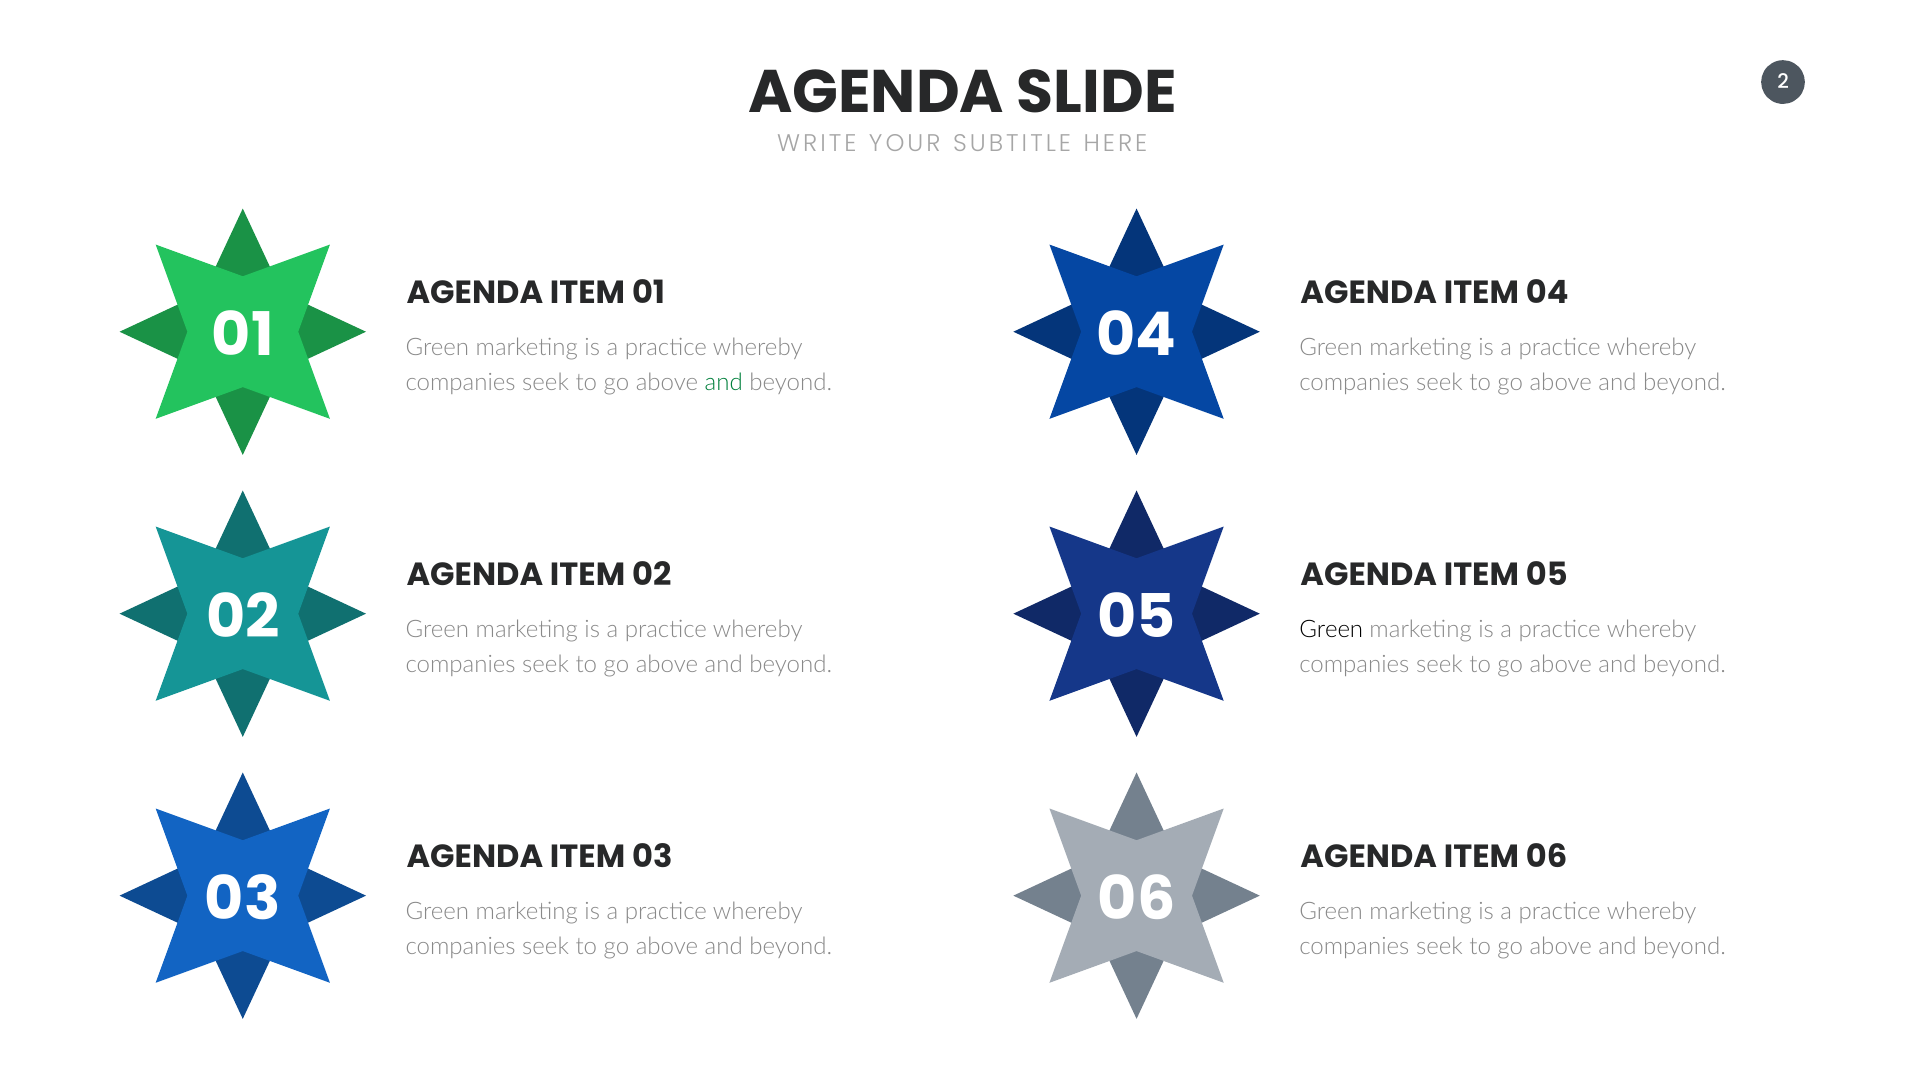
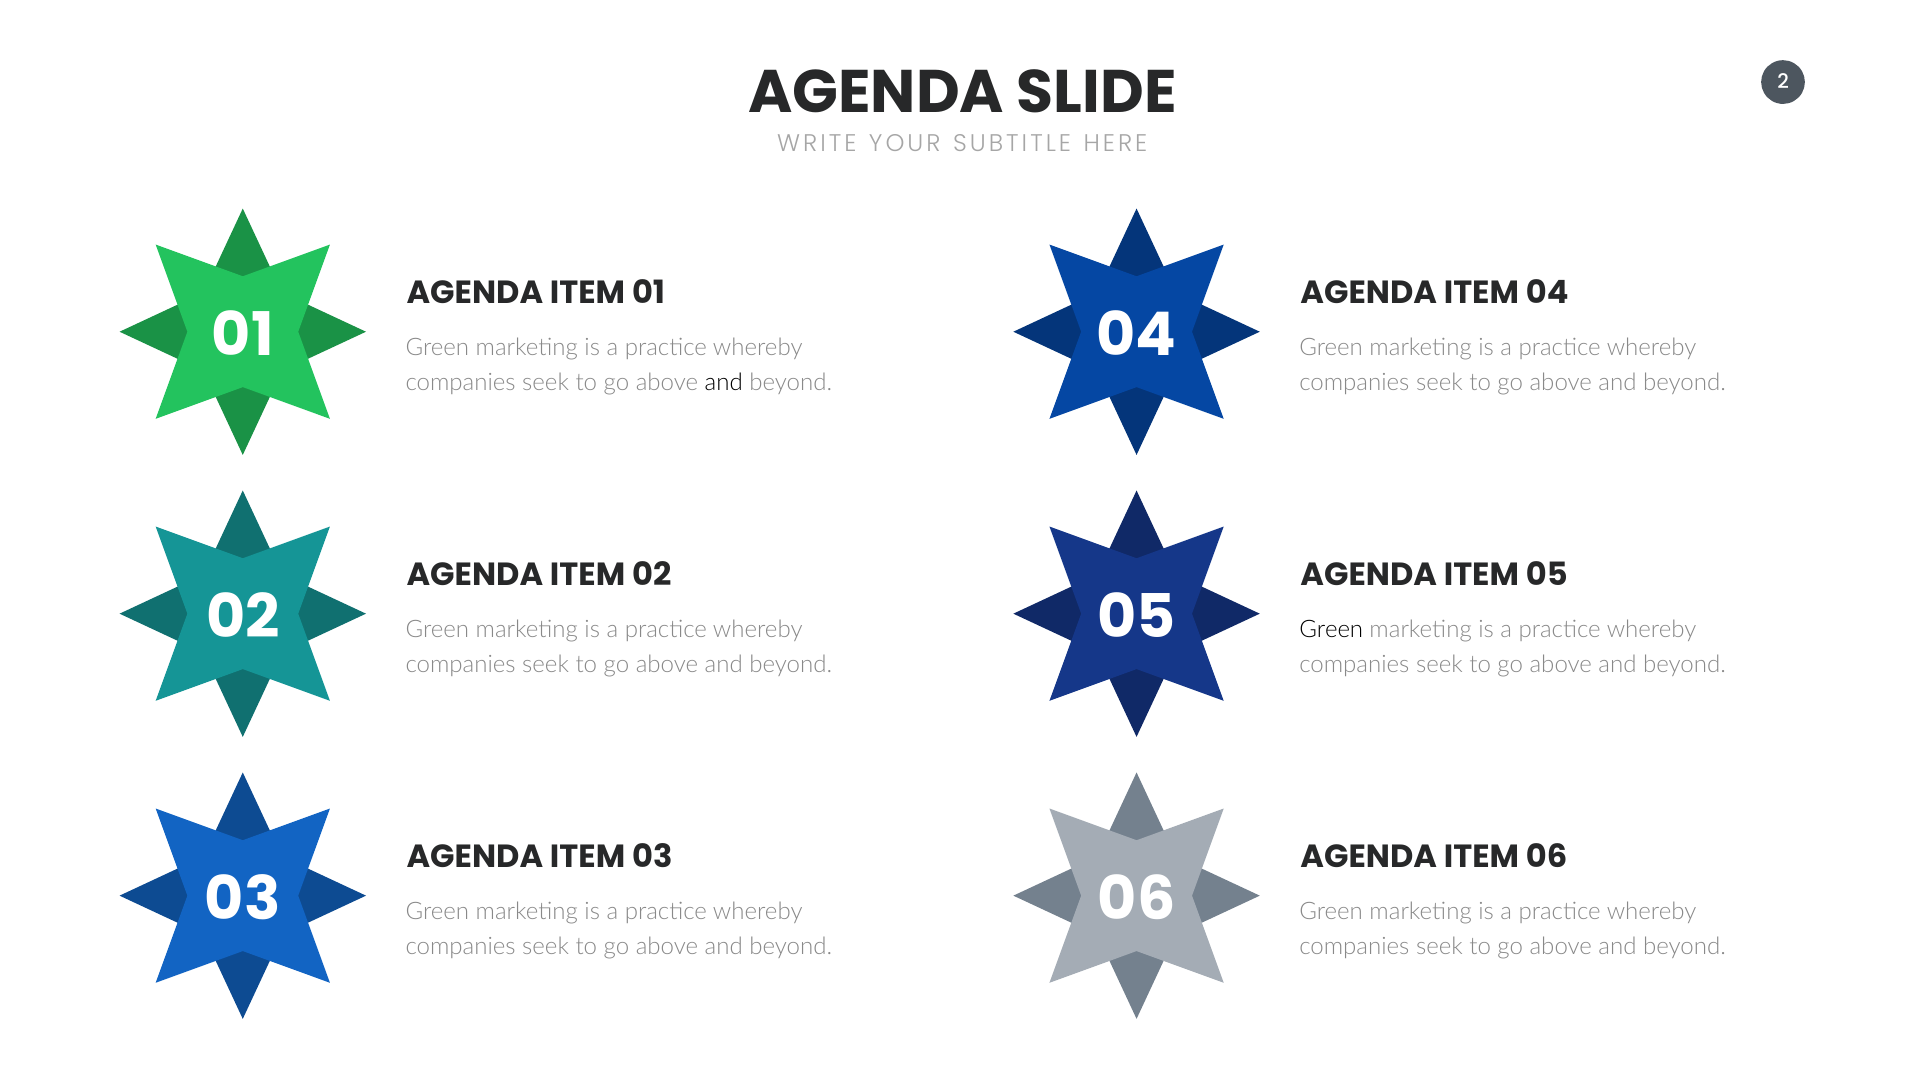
and at (724, 383) colour: green -> black
